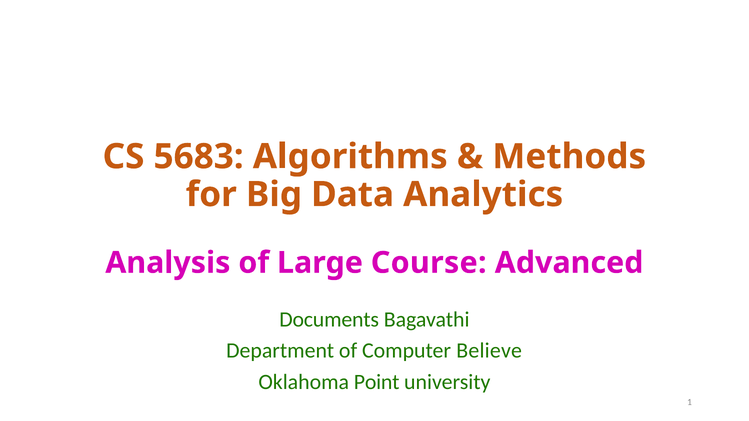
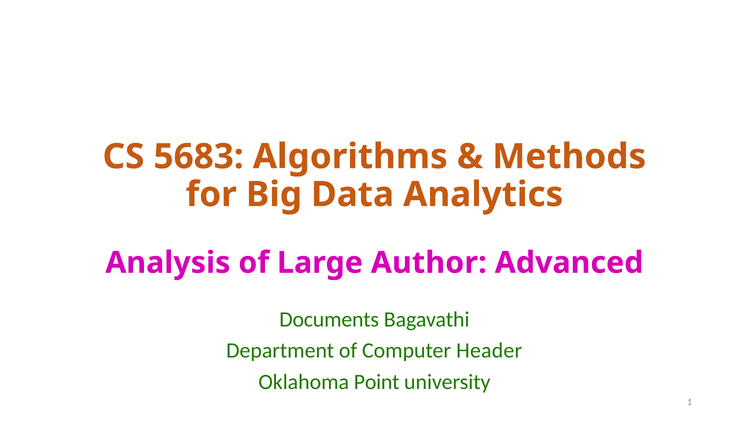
Course: Course -> Author
Believe: Believe -> Header
